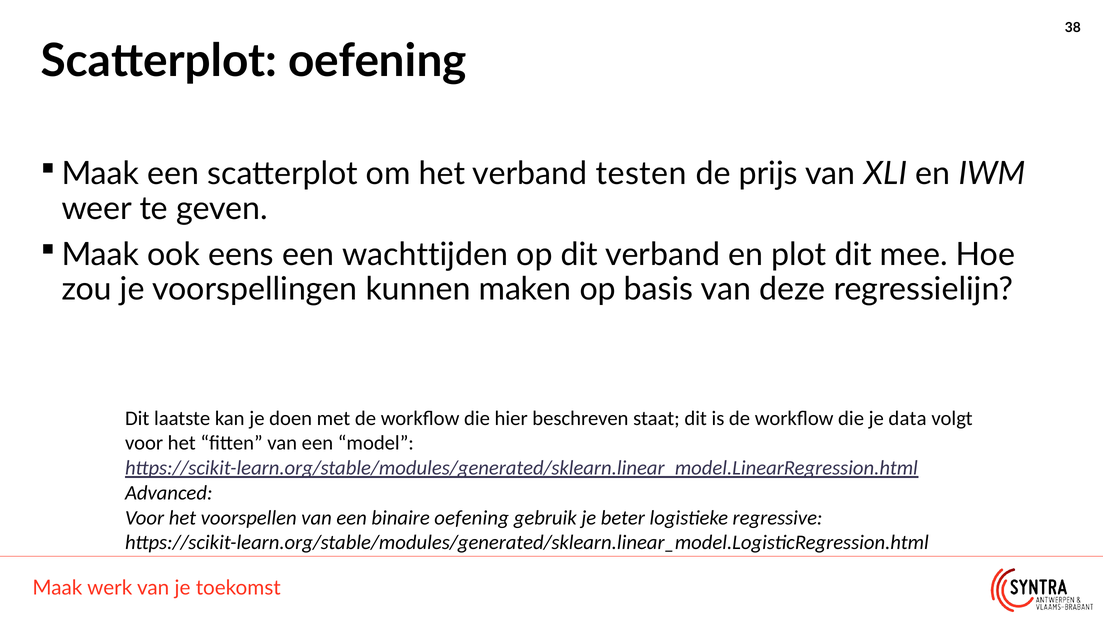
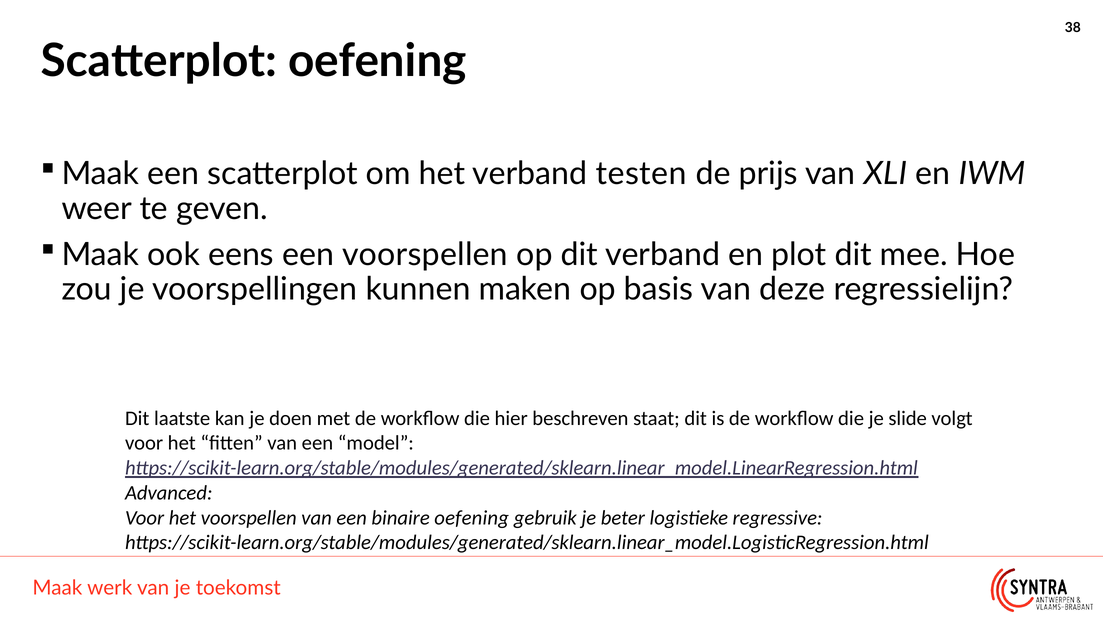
een wachttijden: wachttijden -> voorspellen
data: data -> slide
